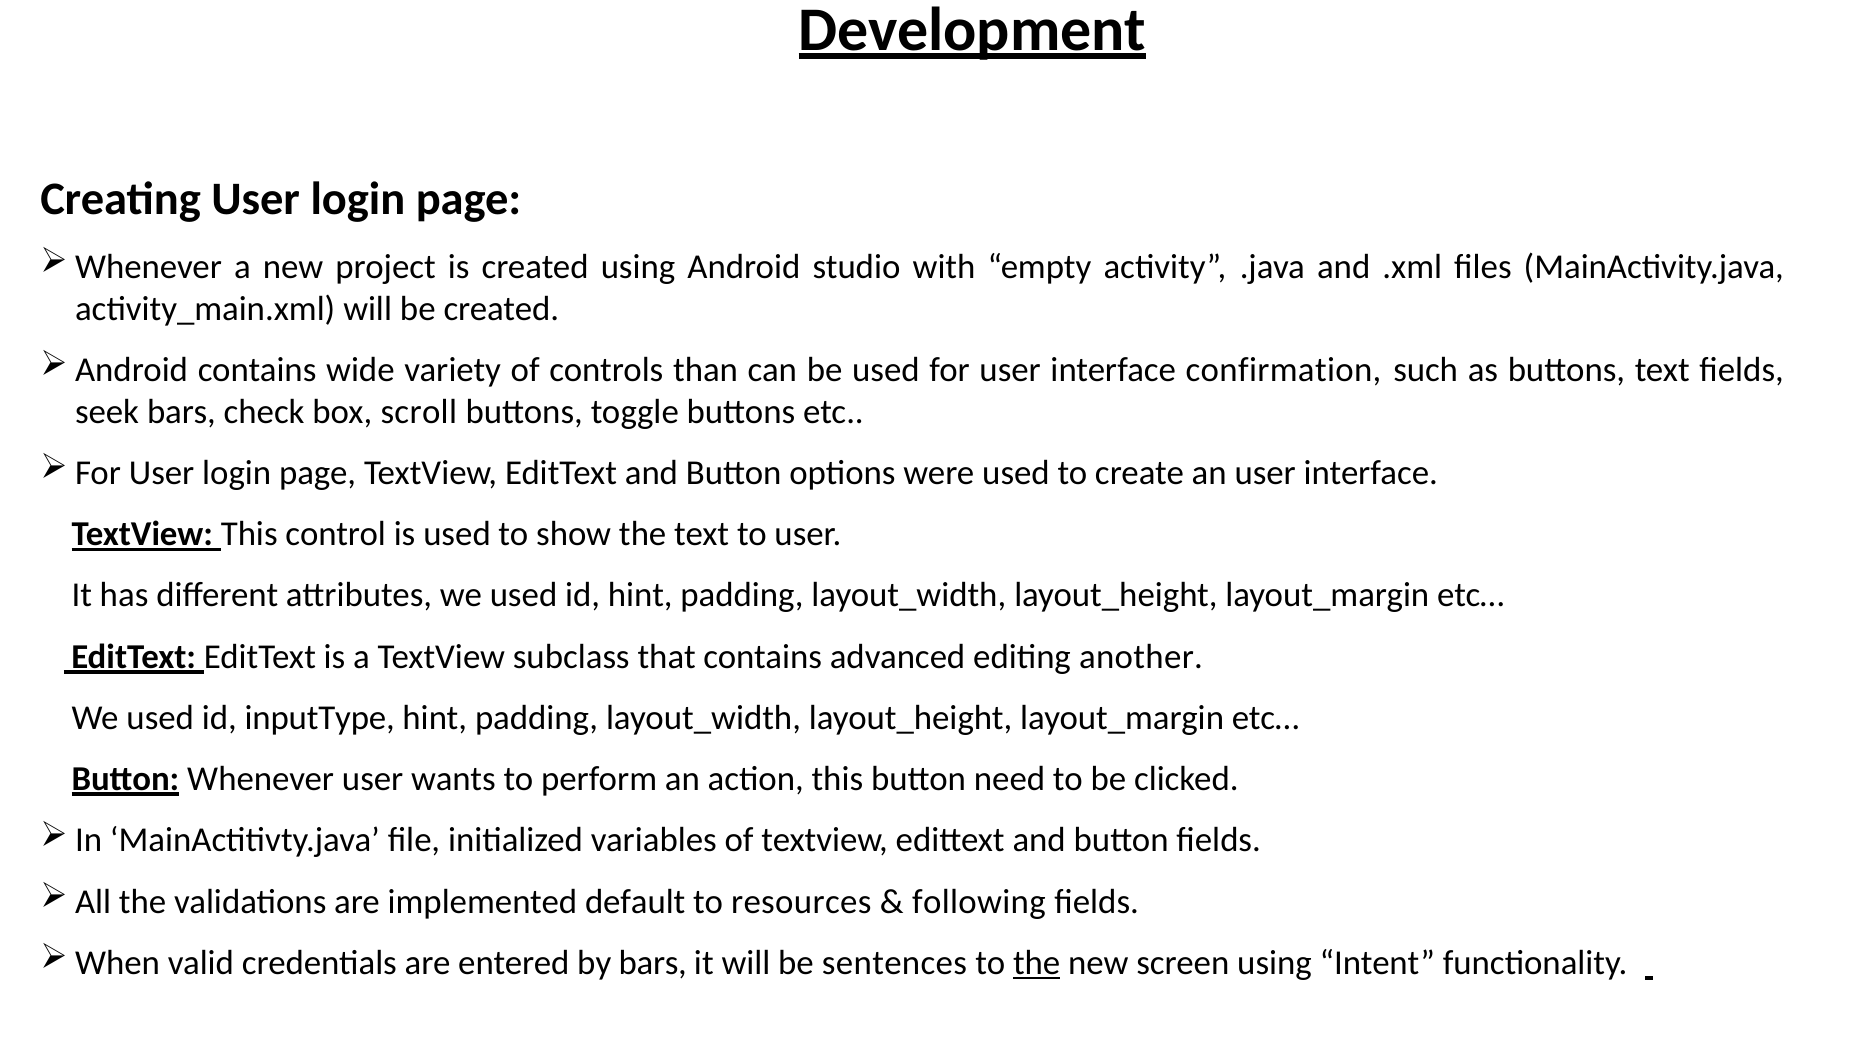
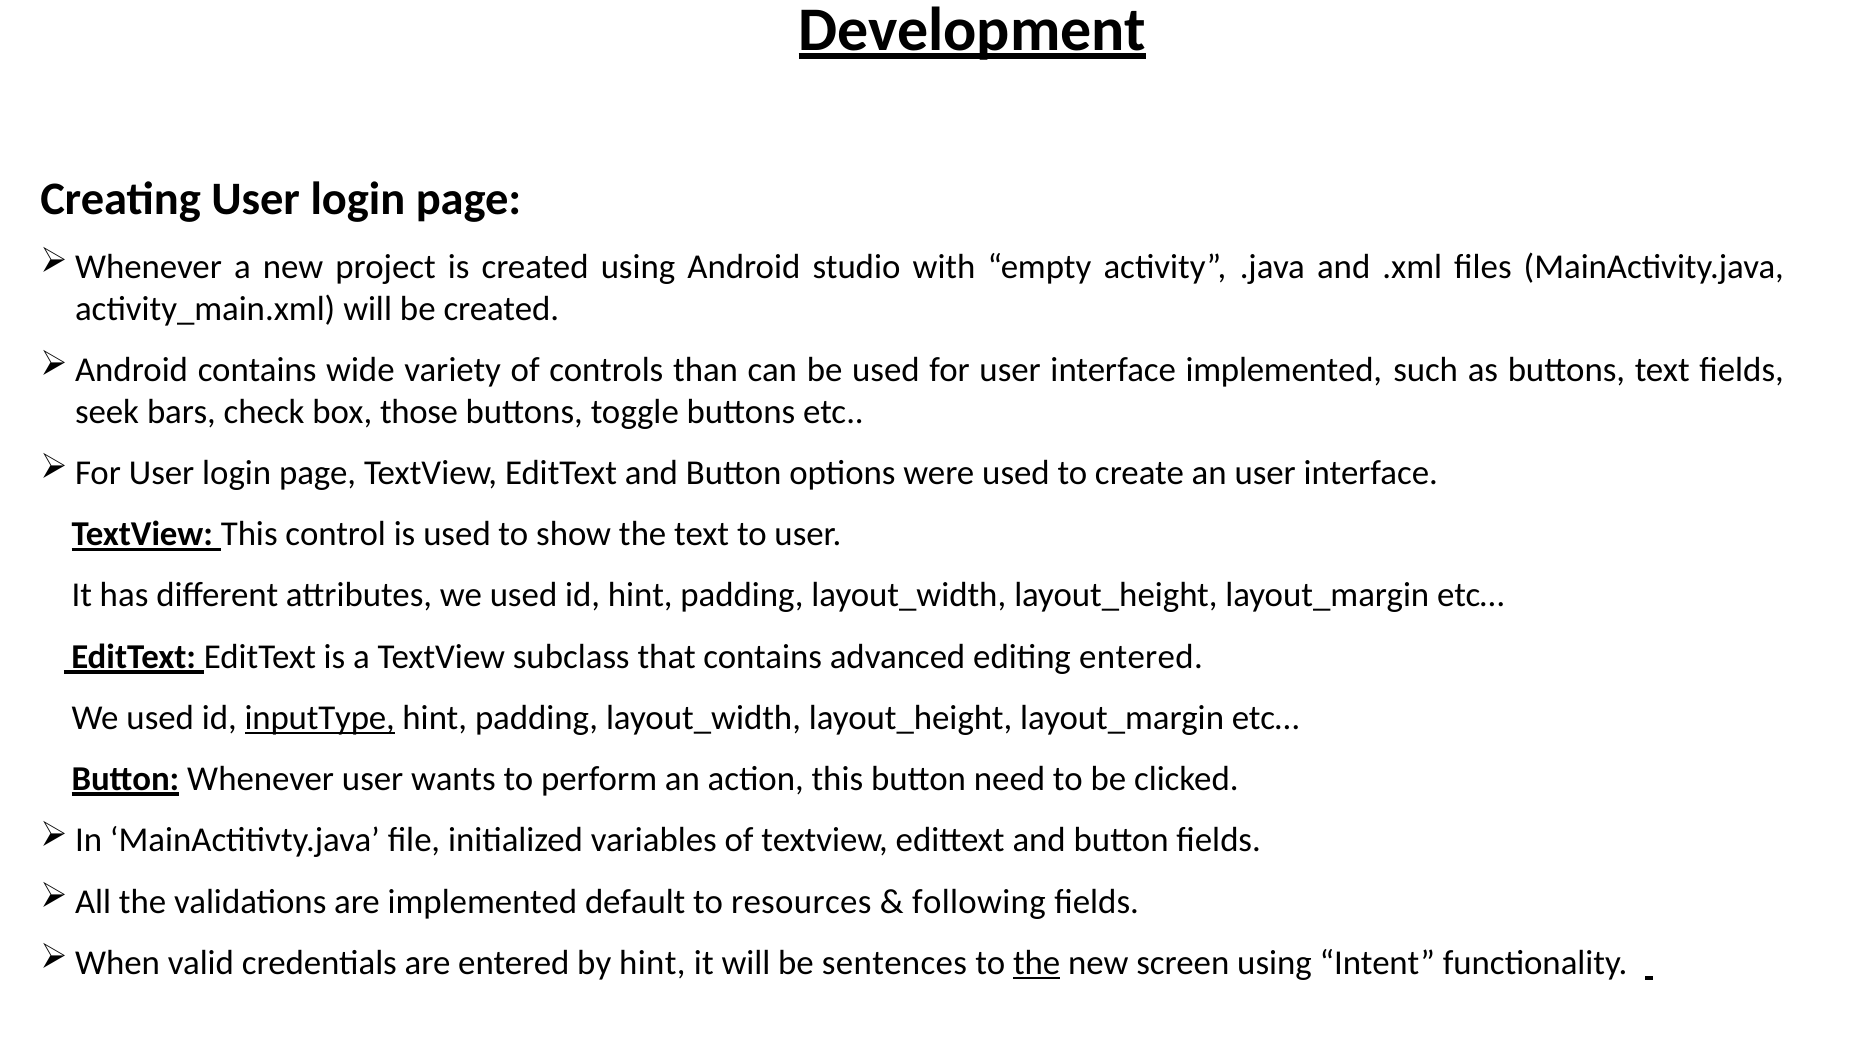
interface confirmation: confirmation -> implemented
scroll: scroll -> those
editing another: another -> entered
inputType underline: none -> present
by bars: bars -> hint
